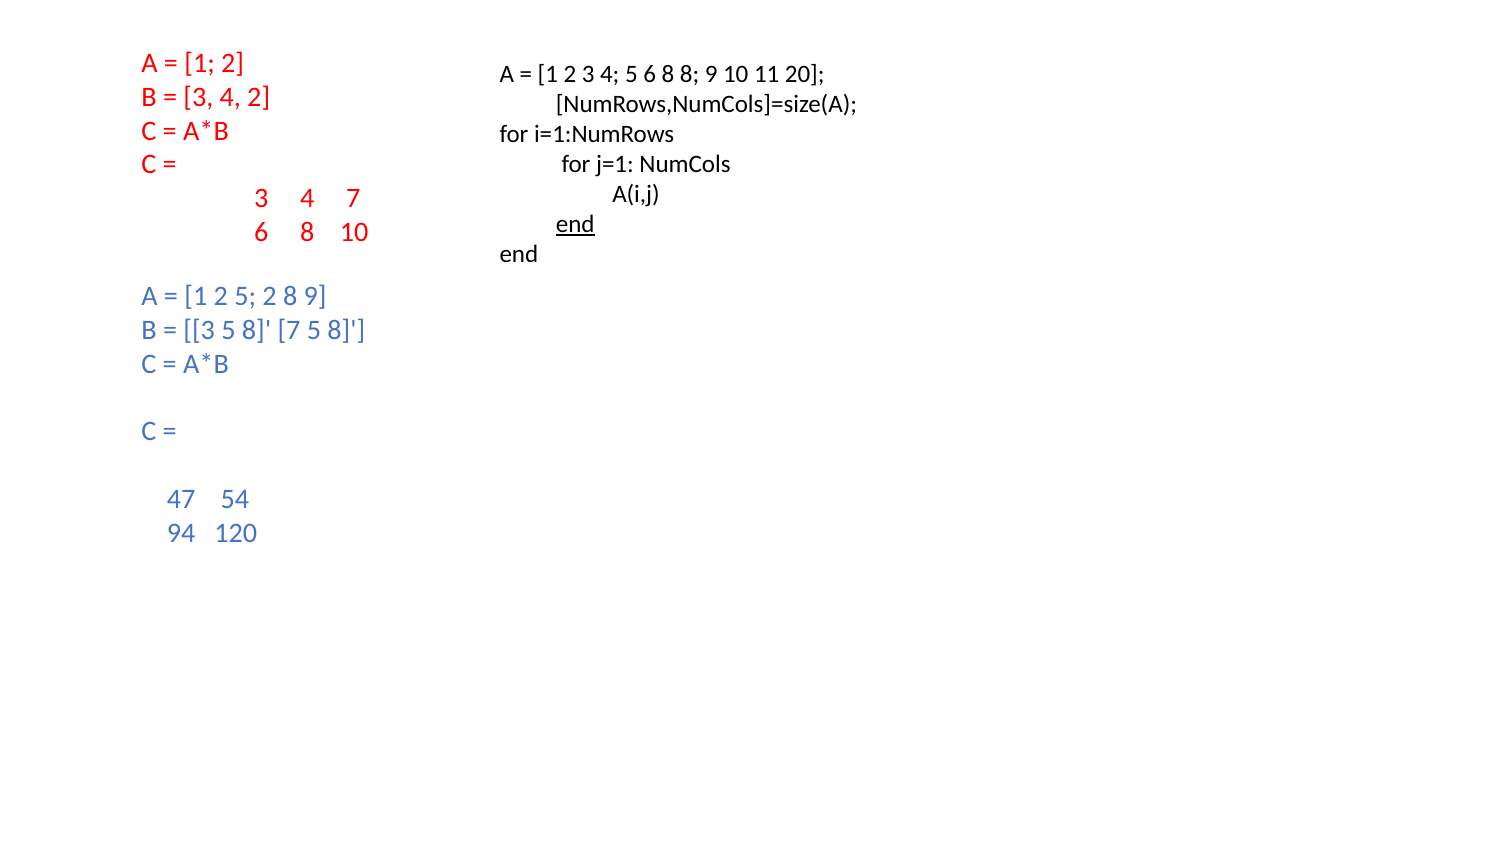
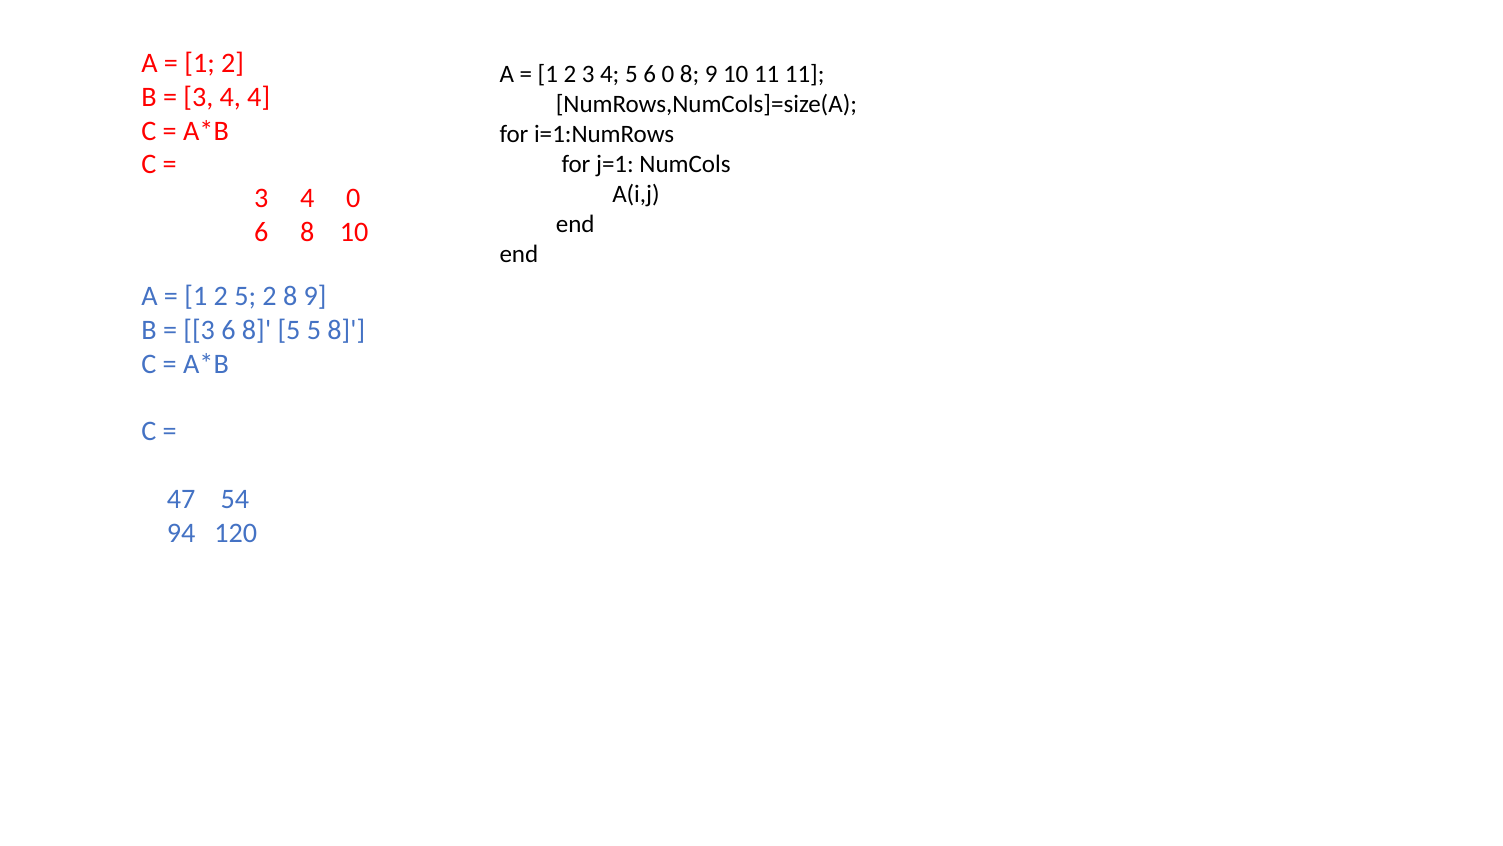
5 6 8: 8 -> 0
11 20: 20 -> 11
4 2: 2 -> 4
4 7: 7 -> 0
end at (575, 224) underline: present -> none
3 5: 5 -> 6
8 7: 7 -> 5
